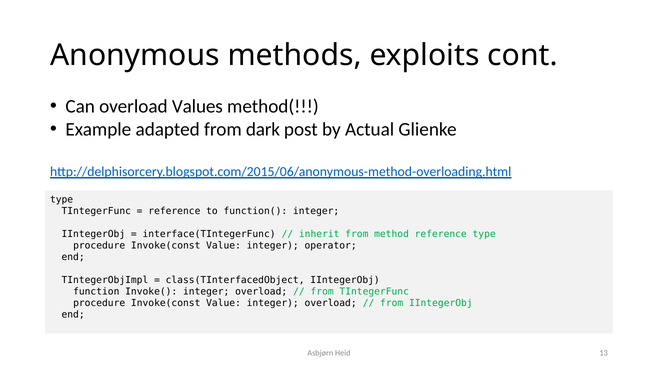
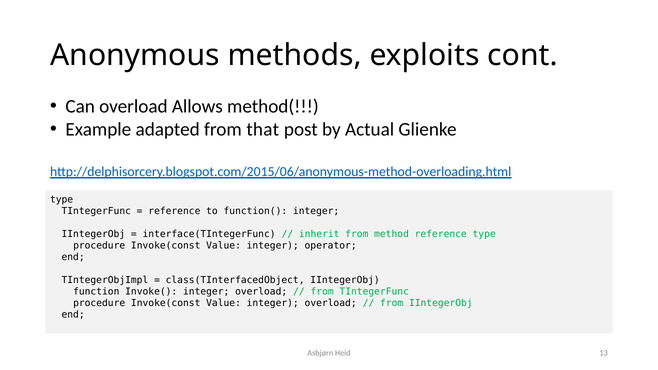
Values: Values -> Allows
dark: dark -> that
